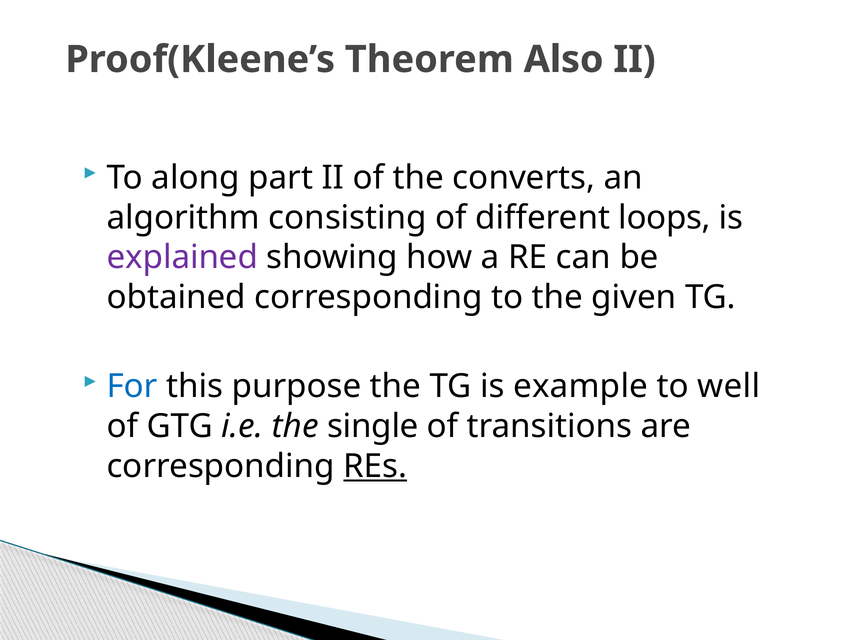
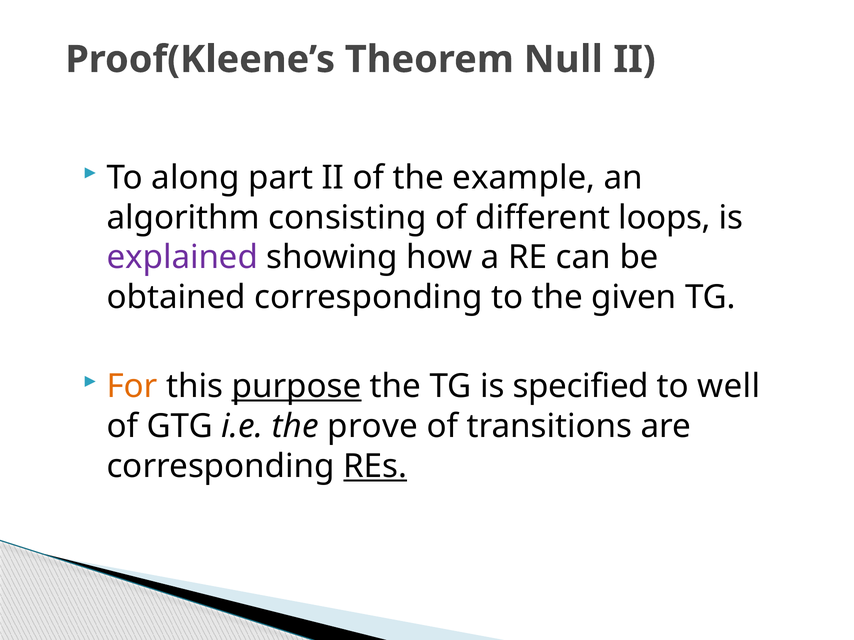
Also: Also -> Null
converts: converts -> example
For colour: blue -> orange
purpose underline: none -> present
example: example -> specified
single: single -> prove
